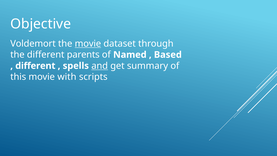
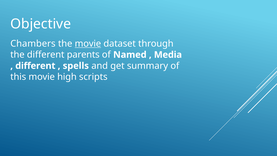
Voldemort: Voldemort -> Chambers
Based: Based -> Media
and underline: present -> none
with: with -> high
